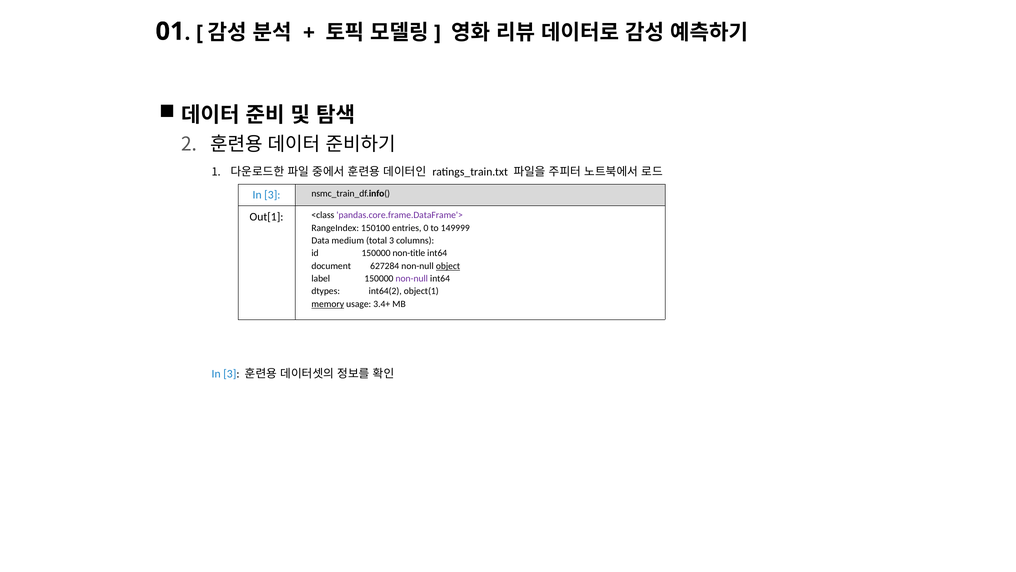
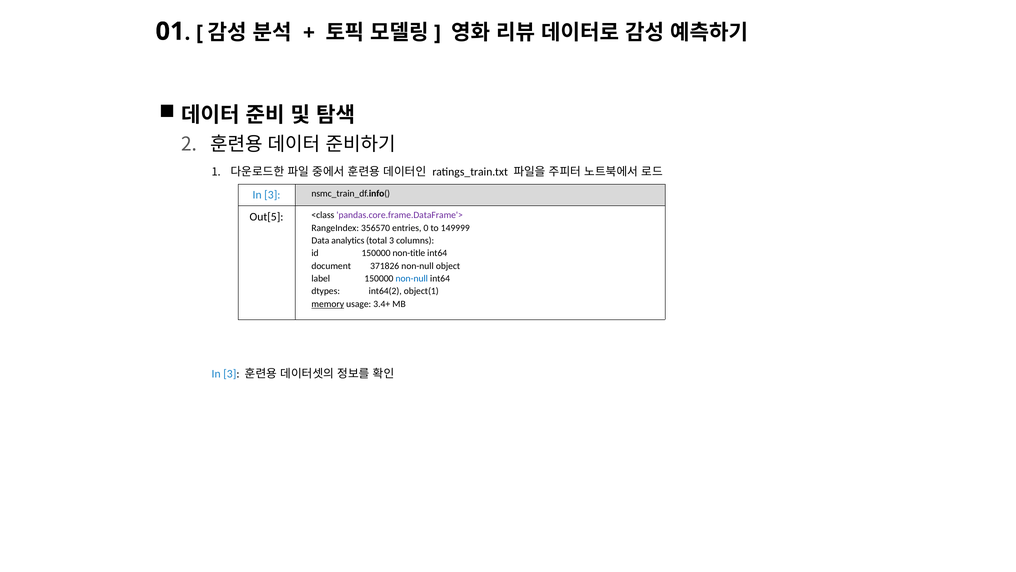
Out[1: Out[1 -> Out[5
150100: 150100 -> 356570
medium: medium -> analytics
627284: 627284 -> 371826
object underline: present -> none
non-null at (412, 278) colour: purple -> blue
